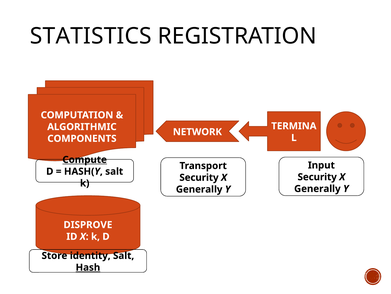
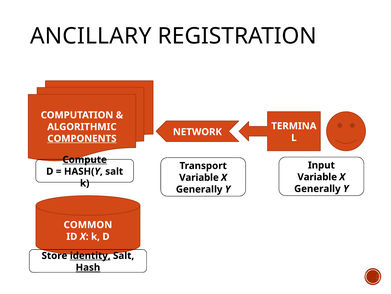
STATISTICS: STATISTICS -> ANCILLARY
COMPONENTS underline: none -> present
Security at (317, 177): Security -> Variable
Security at (199, 177): Security -> Variable
DISPROVE: DISPROVE -> COMMON
identity underline: none -> present
